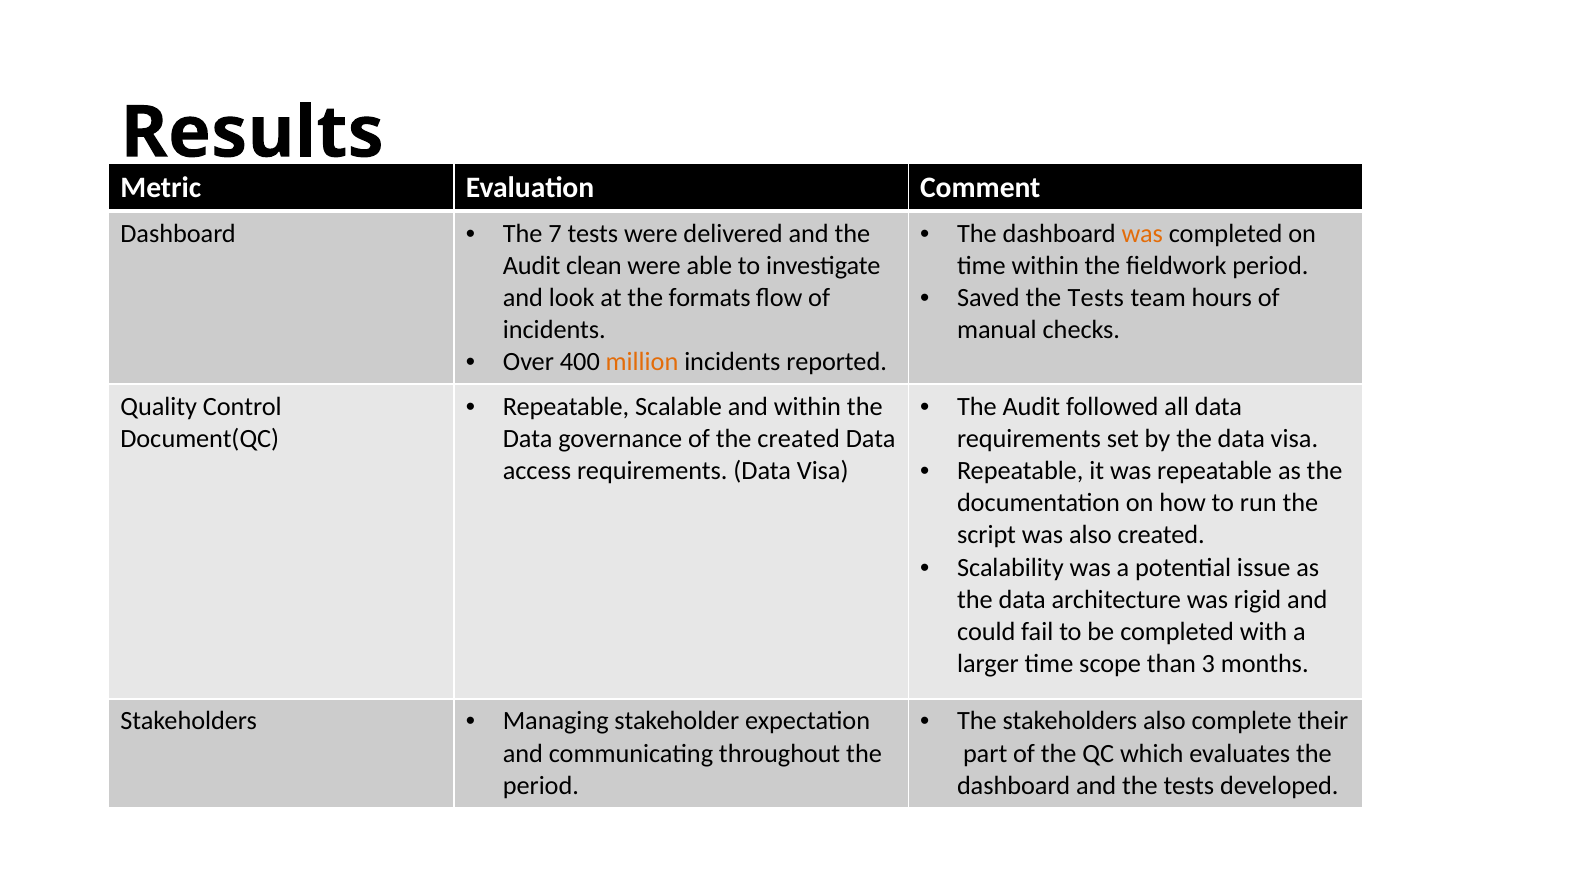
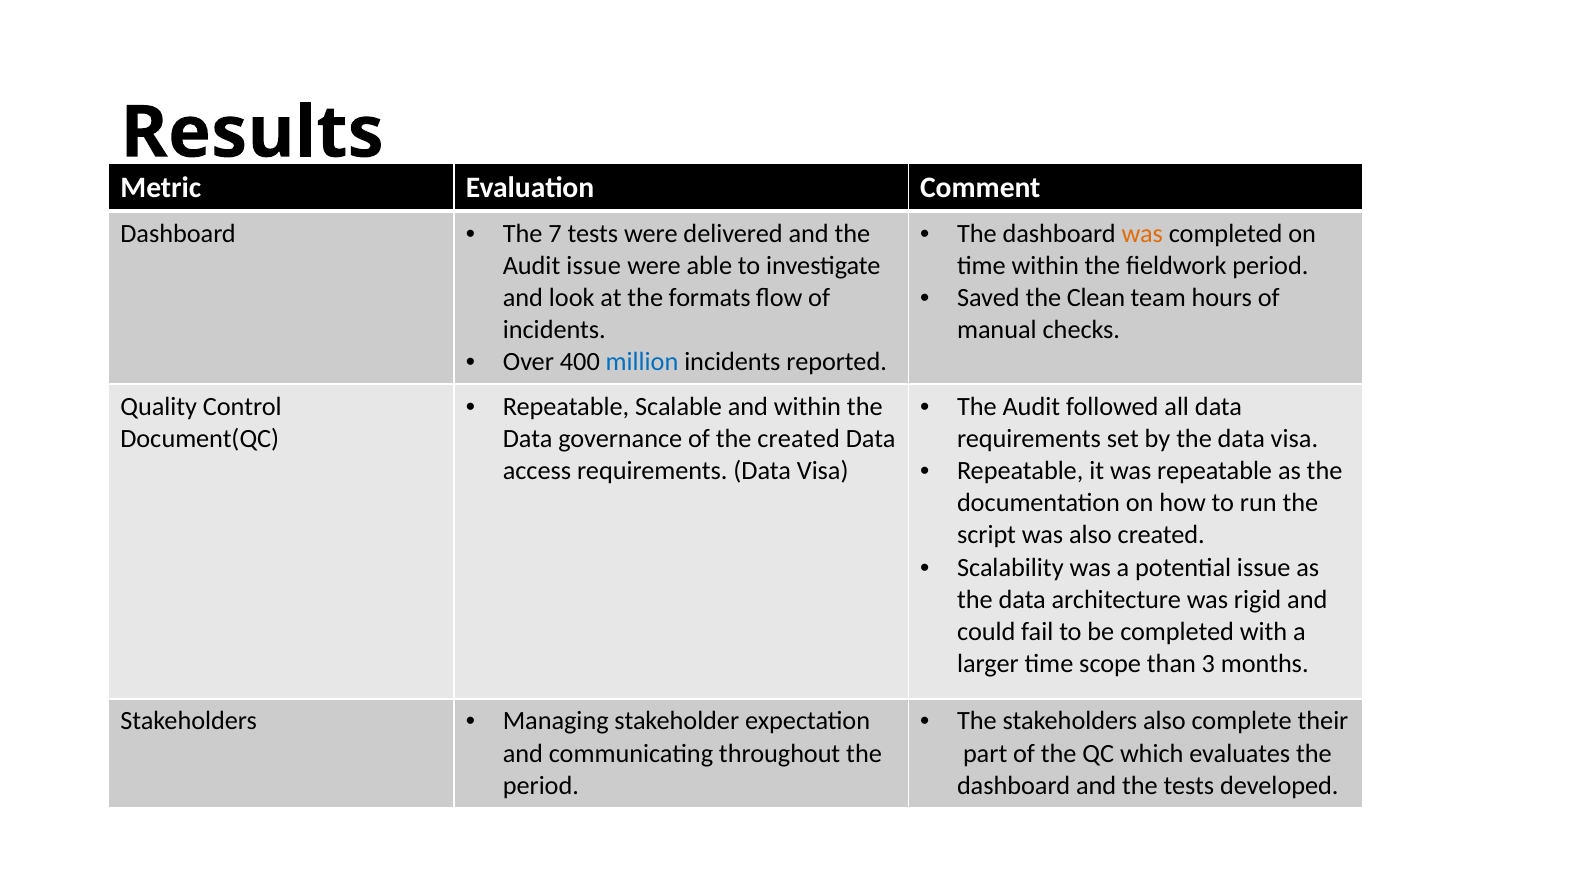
Audit clean: clean -> issue
Saved the Tests: Tests -> Clean
million colour: orange -> blue
